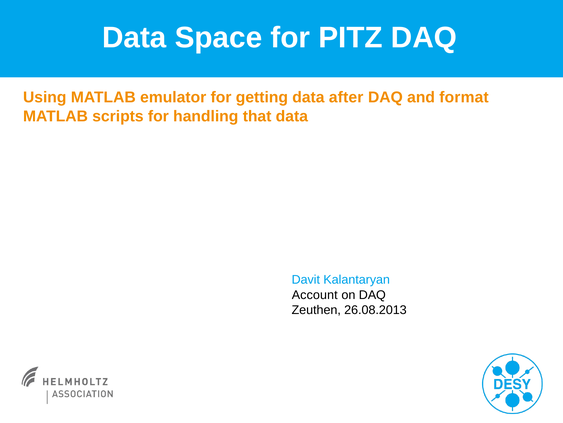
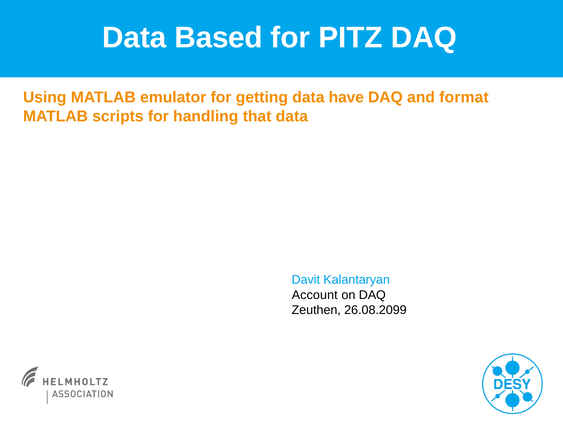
Space: Space -> Based
after: after -> have
26.08.2013: 26.08.2013 -> 26.08.2099
